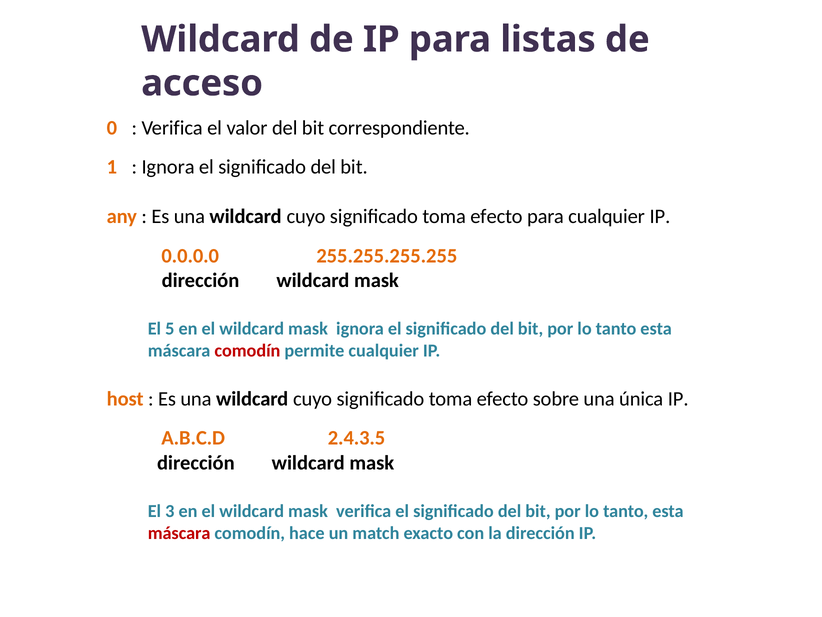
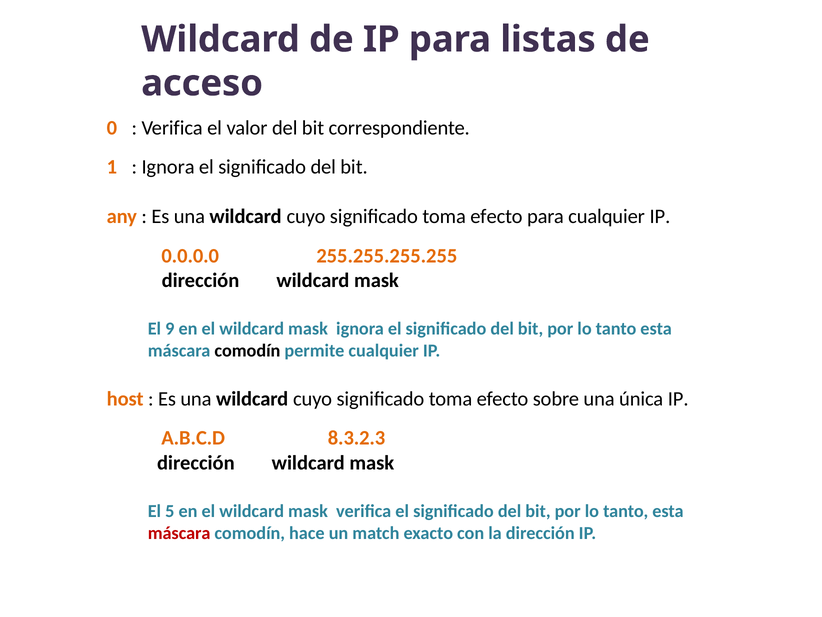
5: 5 -> 9
comodín at (247, 350) colour: red -> black
2.4.3.5: 2.4.3.5 -> 8.3.2.3
3: 3 -> 5
